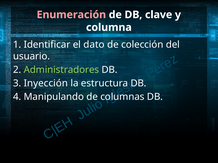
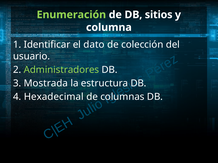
Enumeración colour: pink -> light green
clave: clave -> sitios
Inyección: Inyección -> Mostrada
Manipulando: Manipulando -> Hexadecimal
